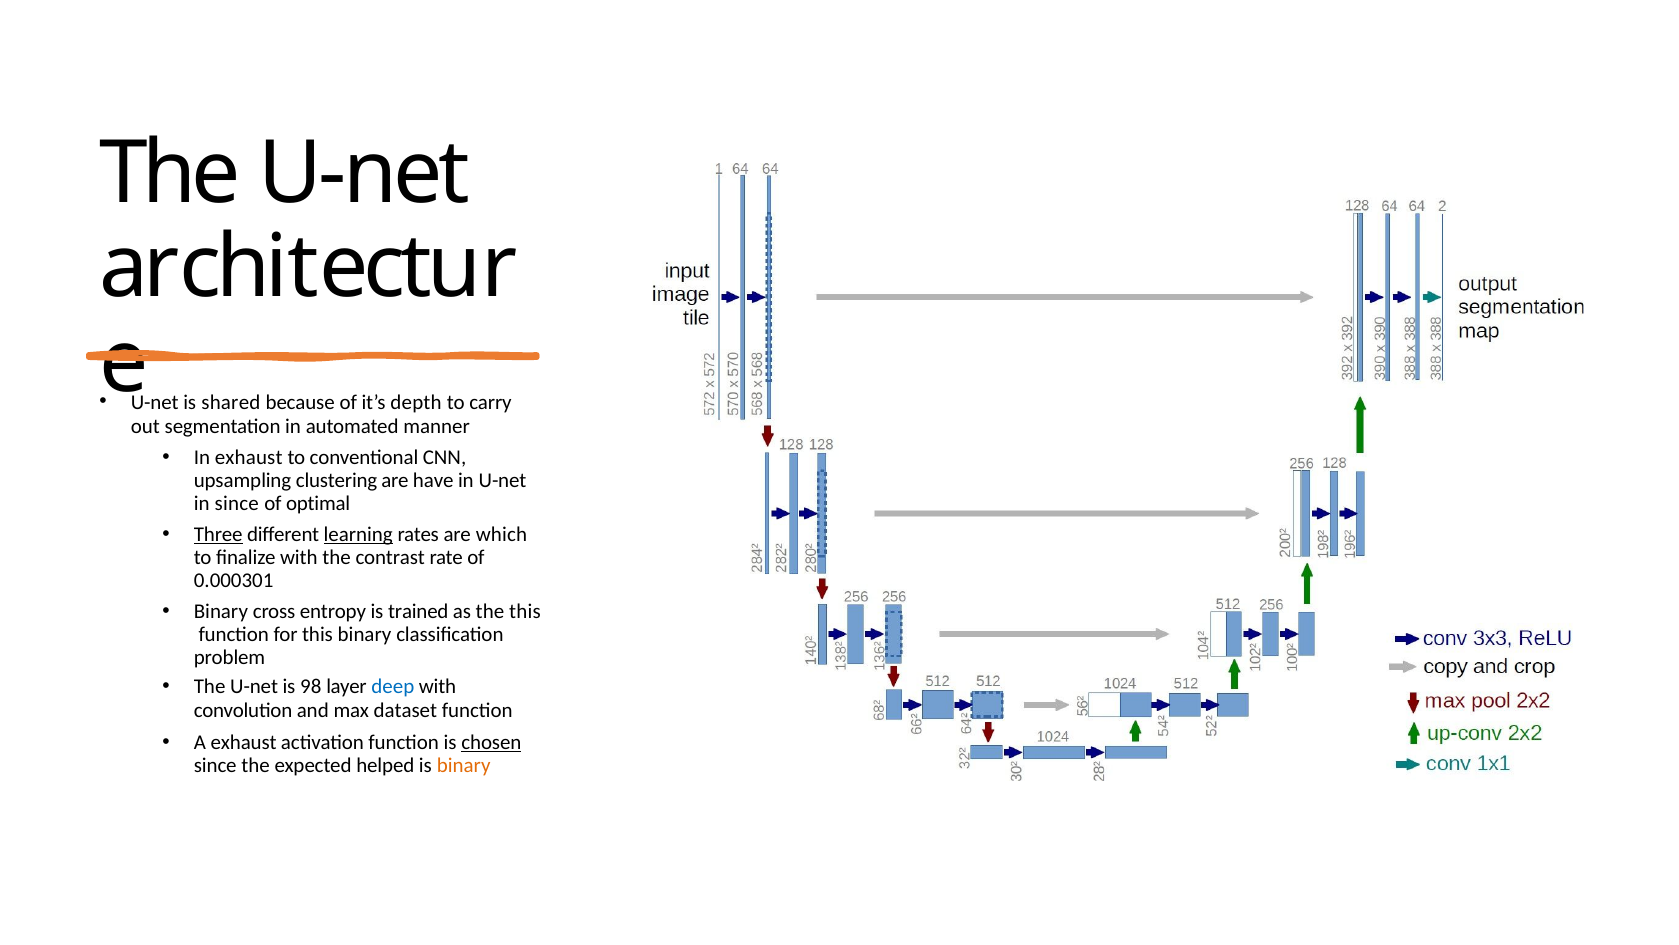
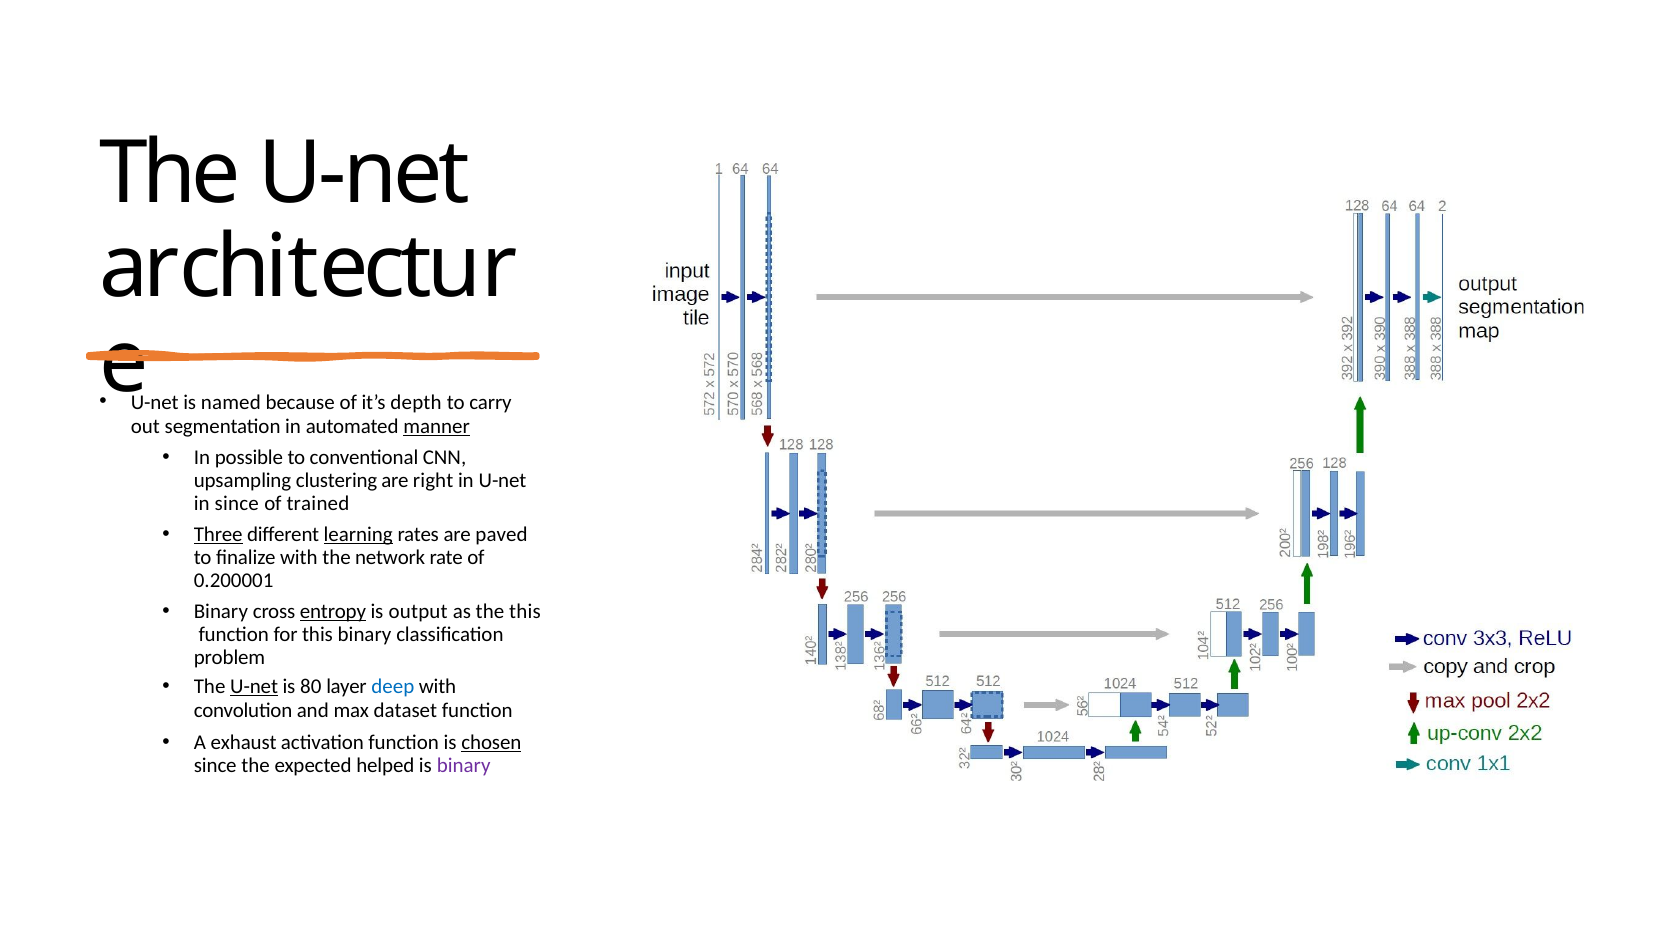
shared: shared -> named
manner underline: none -> present
In exhaust: exhaust -> possible
have: have -> right
optimal: optimal -> trained
which: which -> paved
contrast: contrast -> network
0.000301: 0.000301 -> 0.200001
entropy underline: none -> present
trained: trained -> output
U-net at (254, 686) underline: none -> present
98: 98 -> 80
binary at (464, 765) colour: orange -> purple
